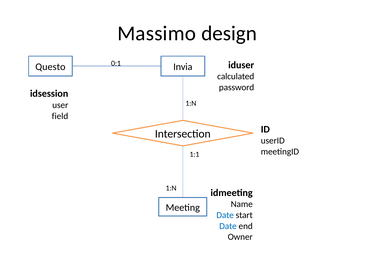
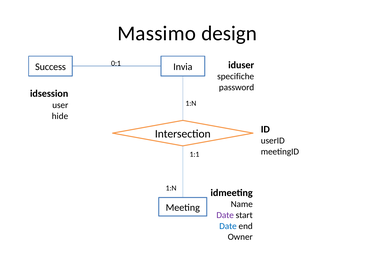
Questo: Questo -> Success
calculated: calculated -> specifiche
field: field -> hide
Date at (225, 215) colour: blue -> purple
